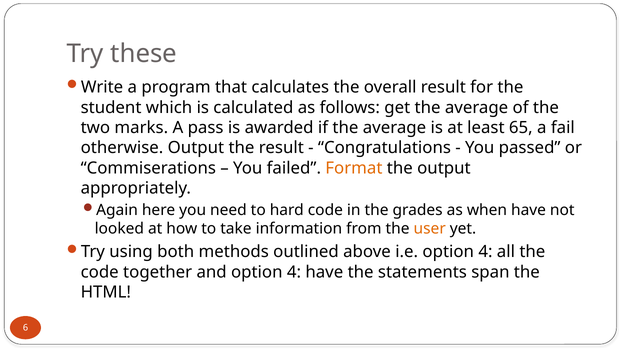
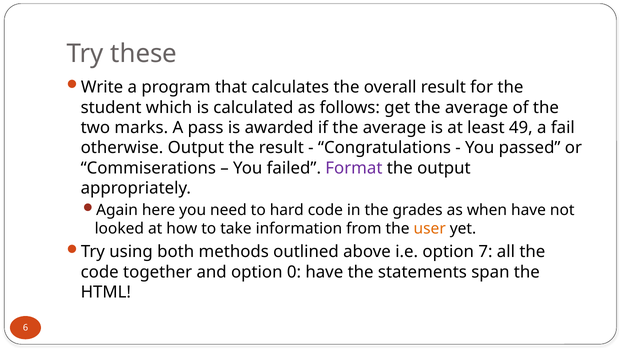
65: 65 -> 49
Format colour: orange -> purple
i.e option 4: 4 -> 7
and option 4: 4 -> 0
